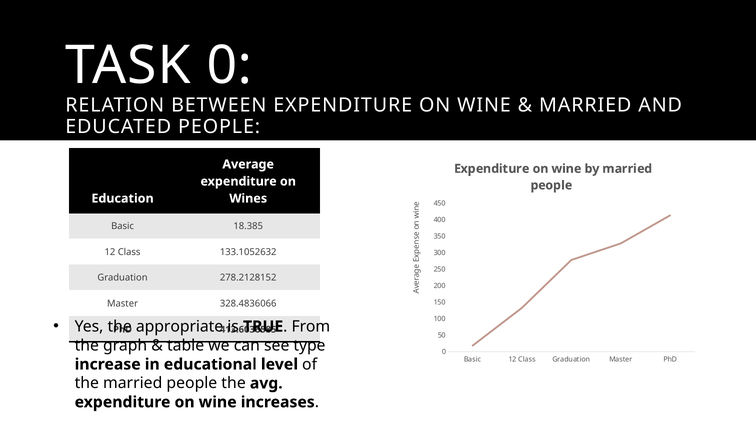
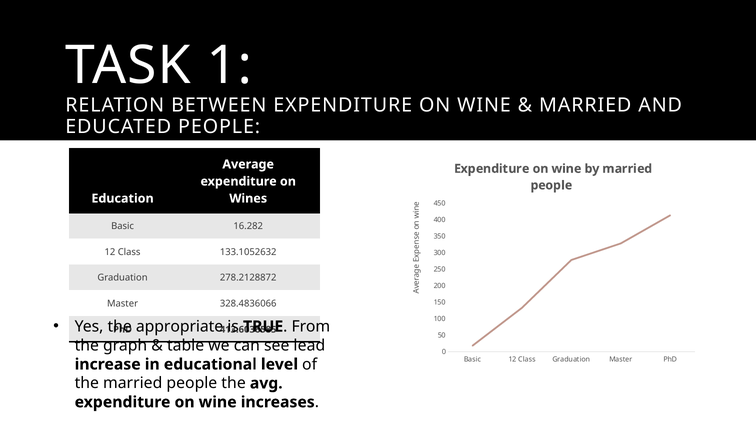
TASK 0: 0 -> 1
18.385: 18.385 -> 16.282
278.2128152: 278.2128152 -> 278.2128872
type: type -> lead
